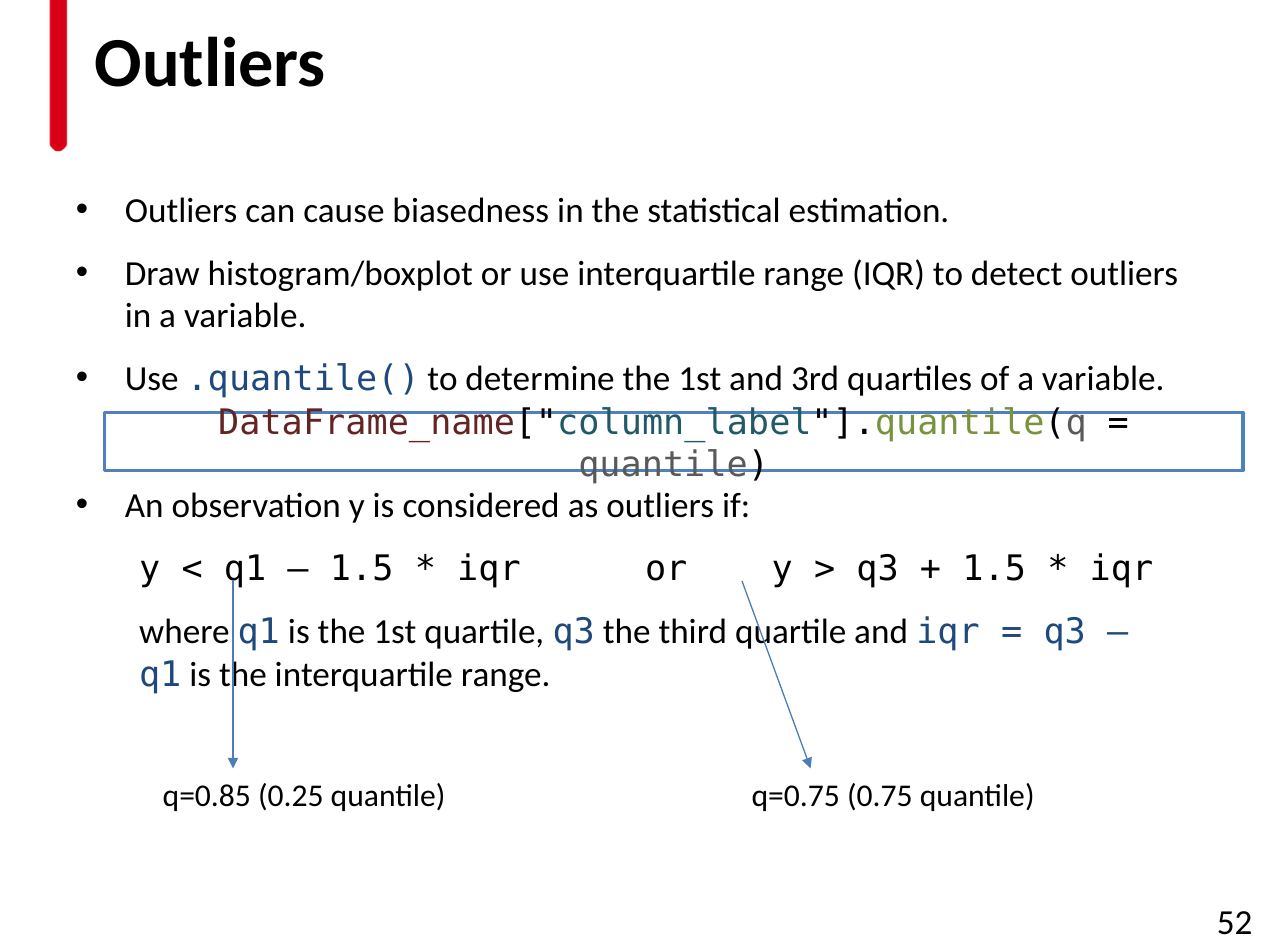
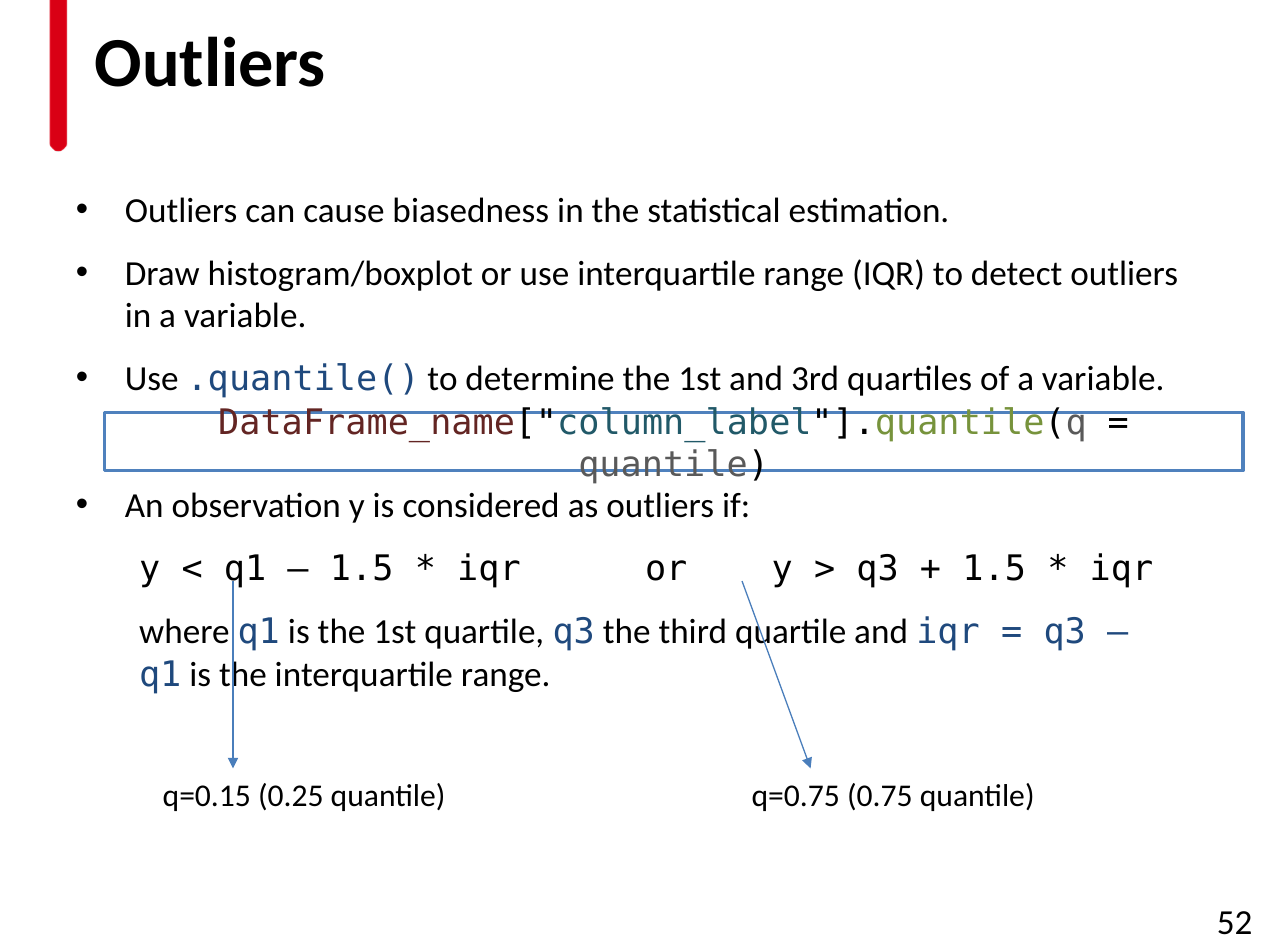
q=0.85: q=0.85 -> q=0.15
